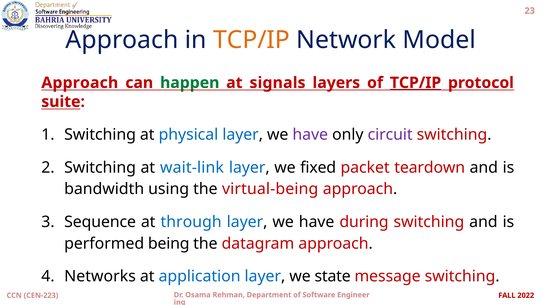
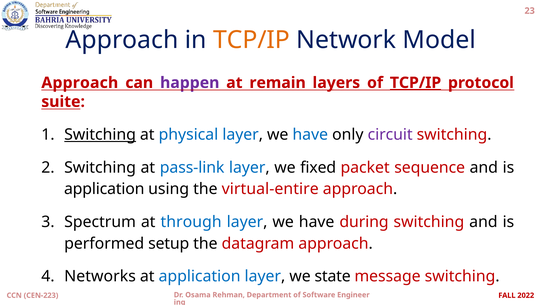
happen colour: green -> purple
signals: signals -> remain
Switching at (100, 135) underline: none -> present
have at (310, 135) colour: purple -> blue
wait-link: wait-link -> pass-link
teardown: teardown -> sequence
bandwidth at (104, 189): bandwidth -> application
virtual-being: virtual-being -> virtual-entire
Sequence: Sequence -> Spectrum
being: being -> setup
